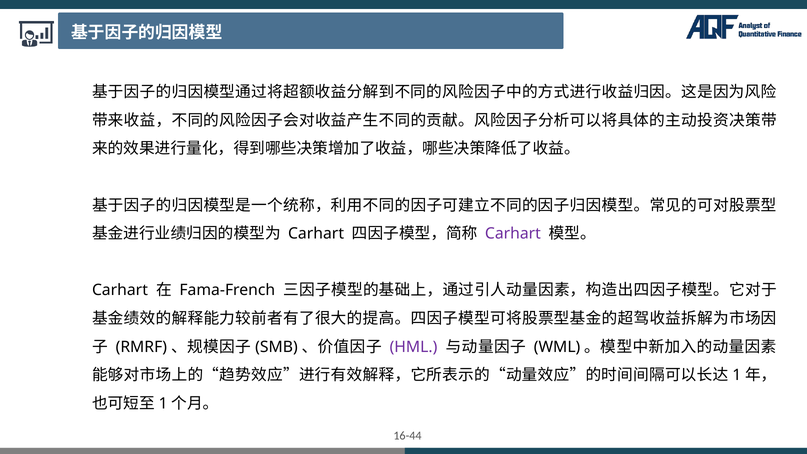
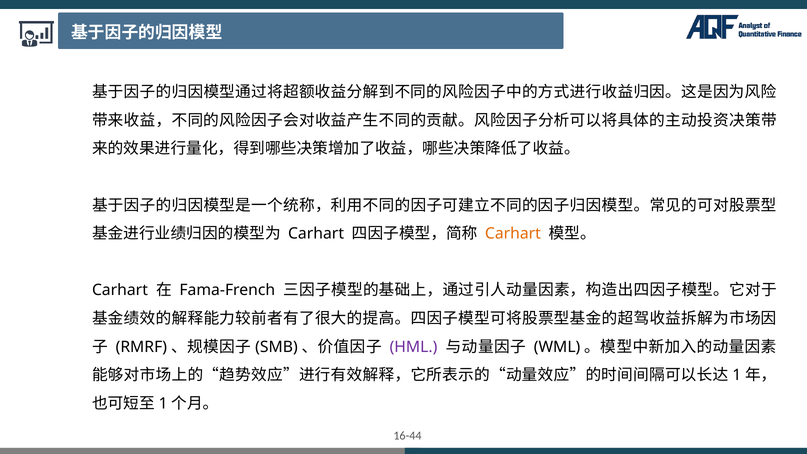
Carhart at (513, 234) colour: purple -> orange
